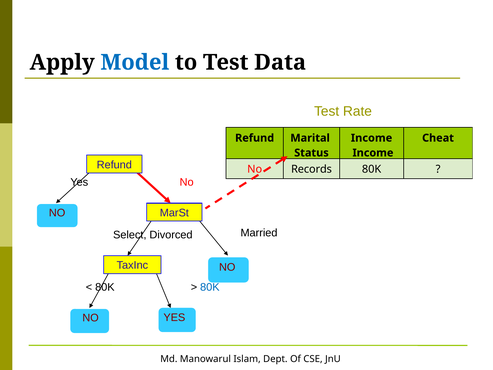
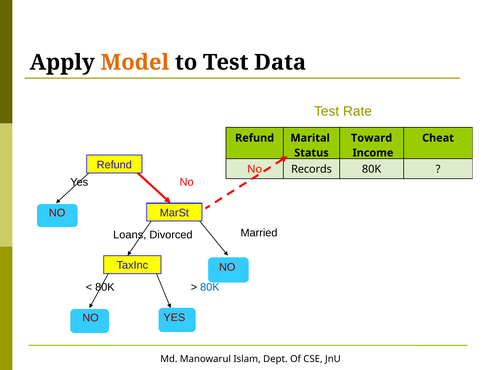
Model colour: blue -> orange
Income at (372, 138): Income -> Toward
Select: Select -> Loans
